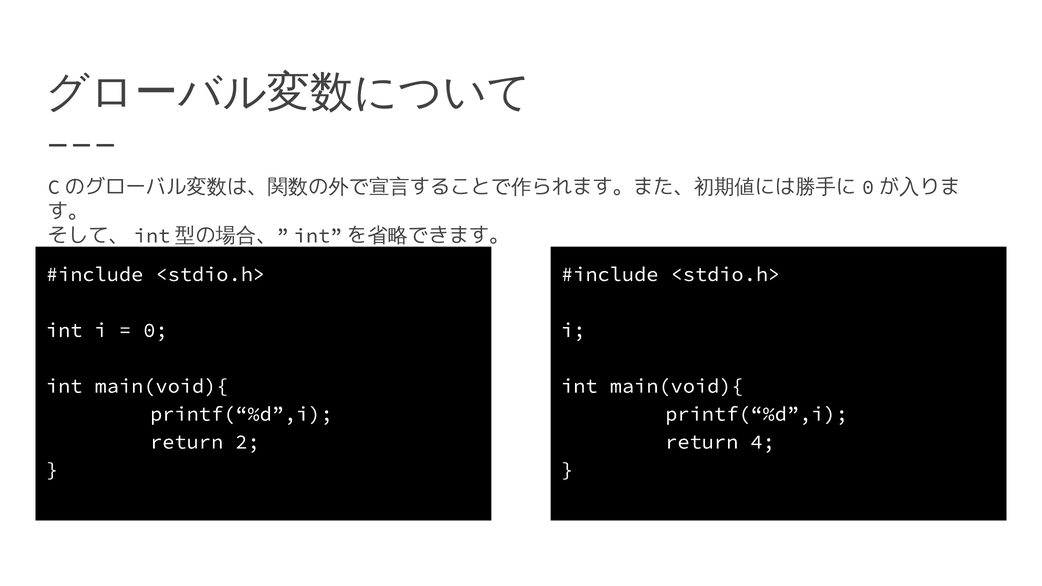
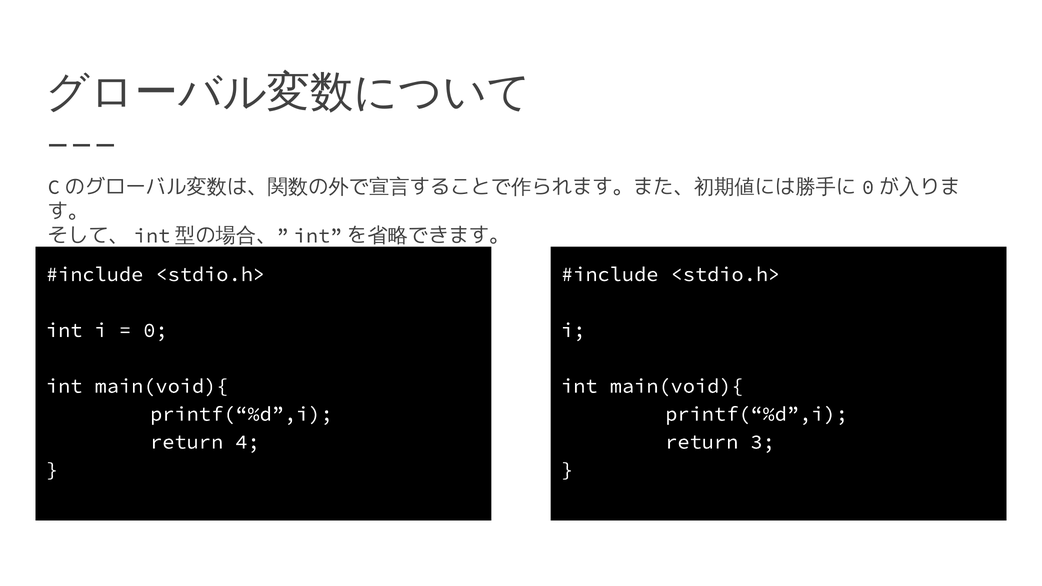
2: 2 -> 4
4: 4 -> 3
